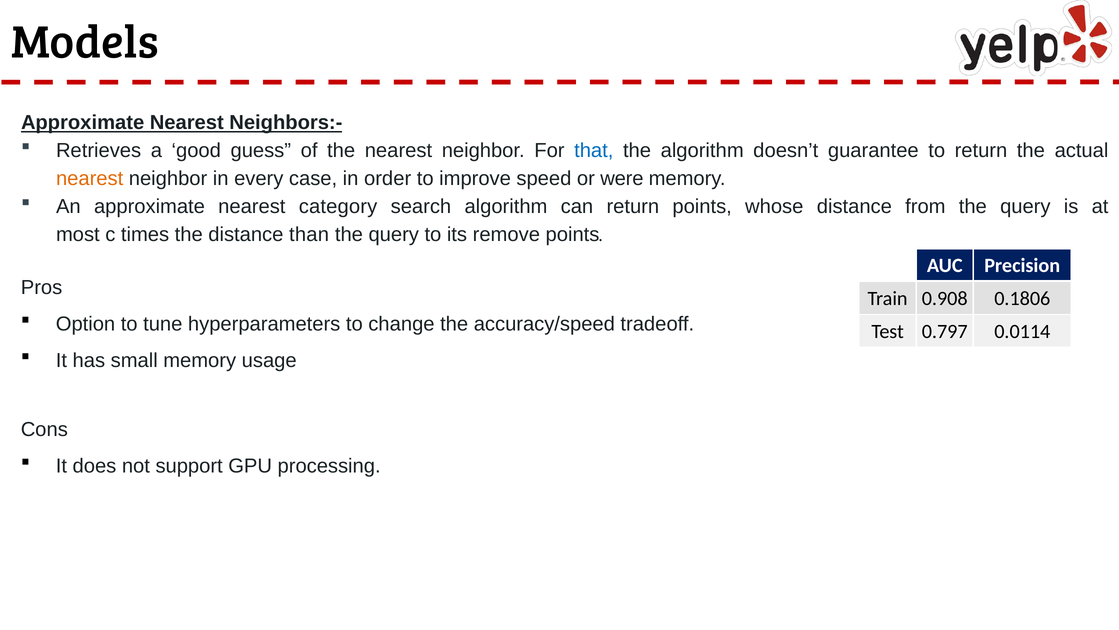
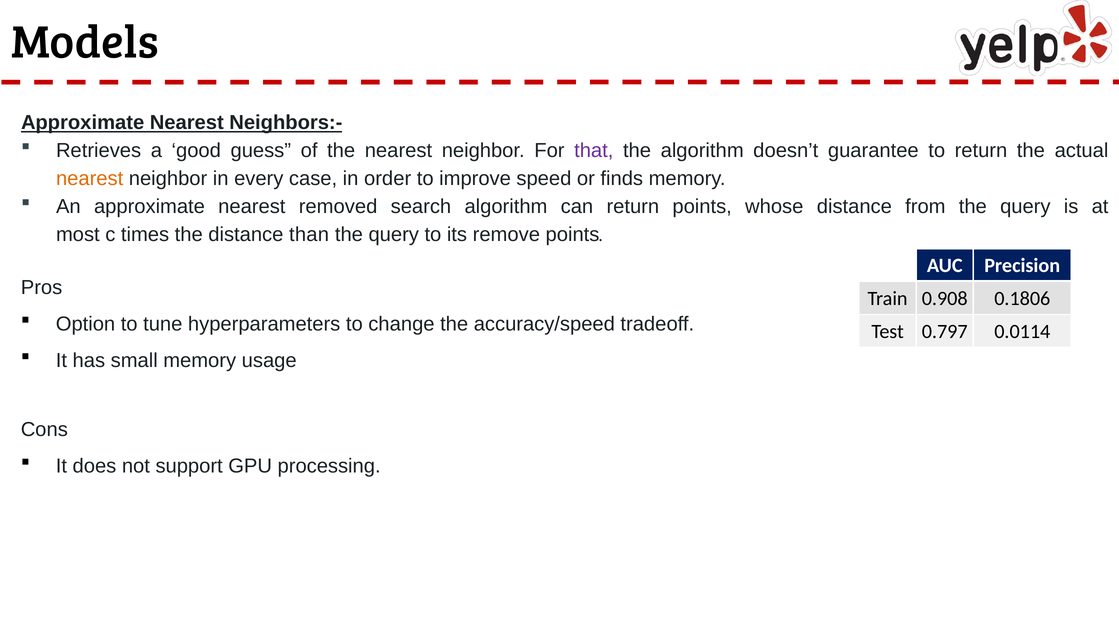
that colour: blue -> purple
were: were -> finds
category: category -> removed
